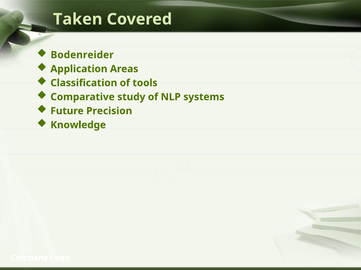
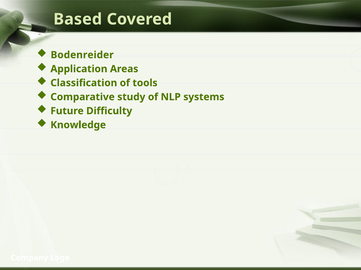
Taken: Taken -> Based
Precision: Precision -> Difficulty
